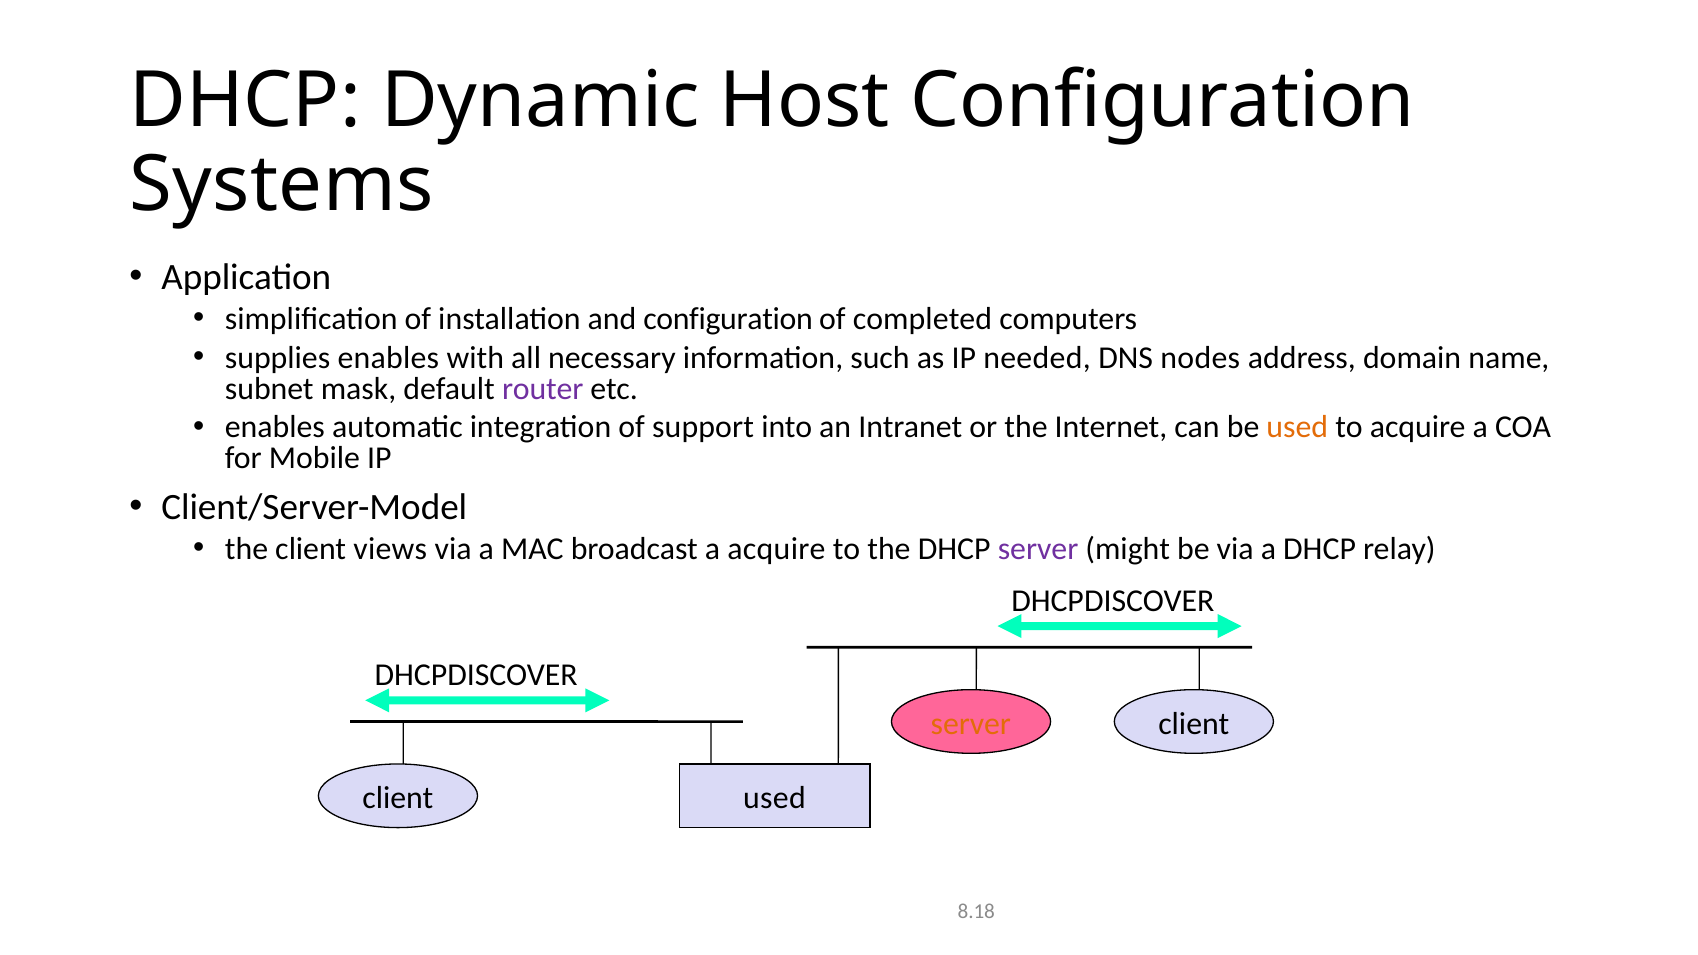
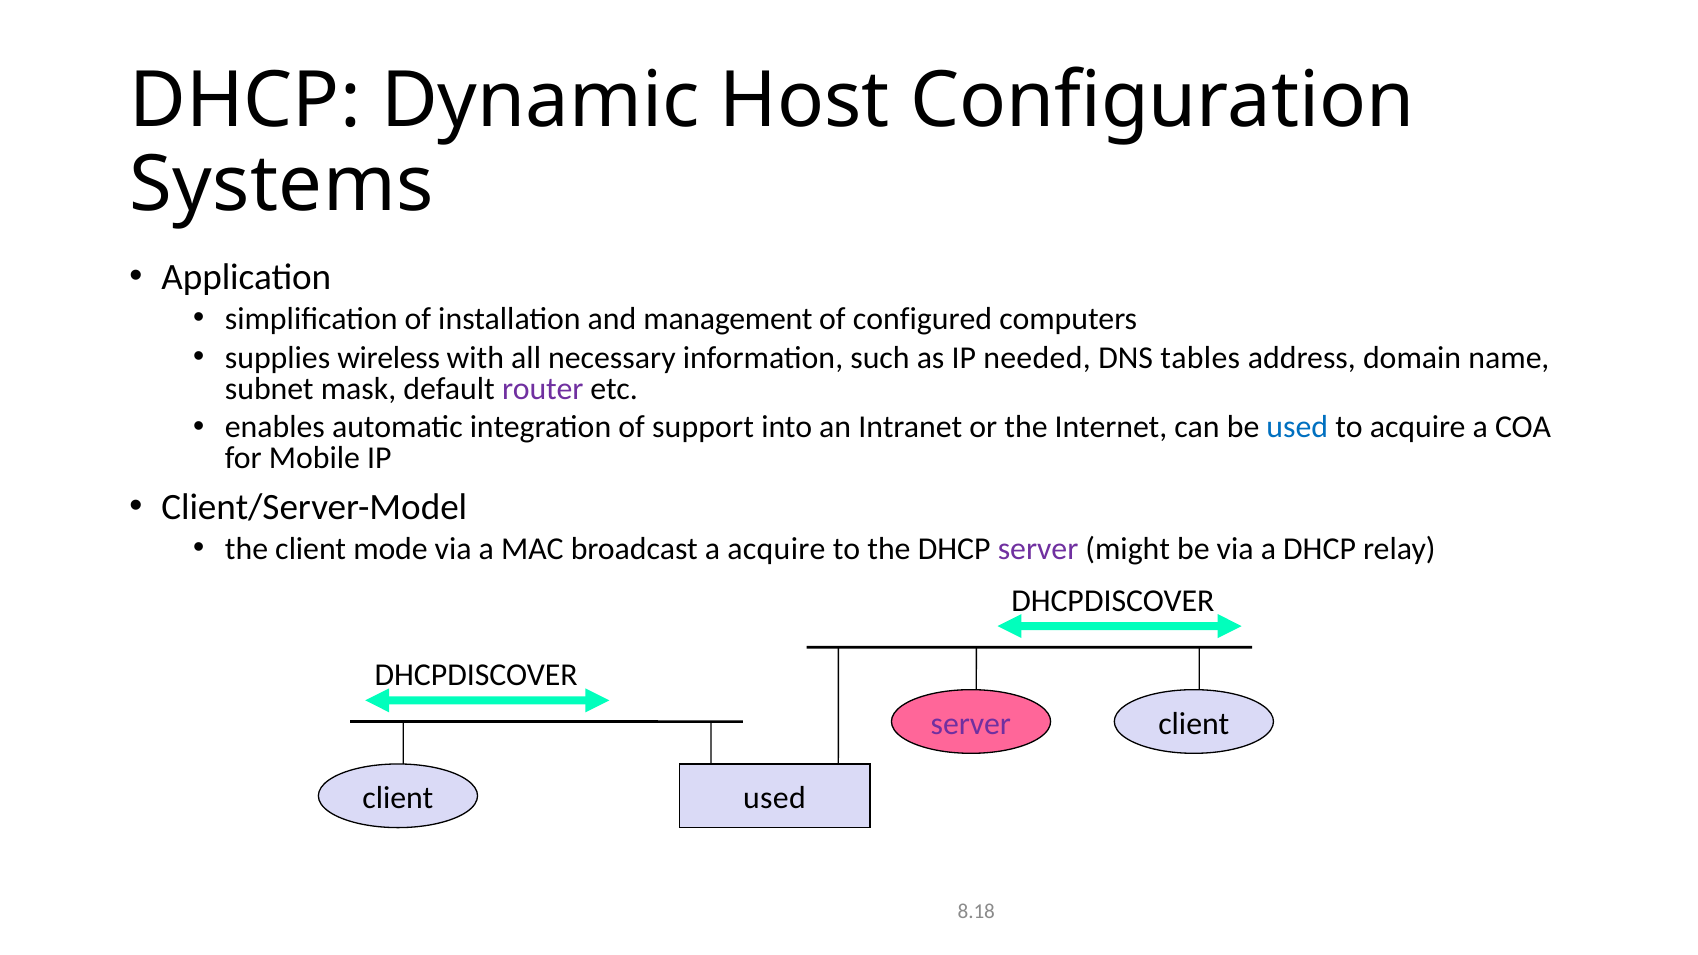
and configuration: configuration -> management
completed: completed -> configured
supplies enables: enables -> wireless
nodes: nodes -> tables
used at (1297, 428) colour: orange -> blue
views: views -> mode
server at (971, 724) colour: orange -> purple
